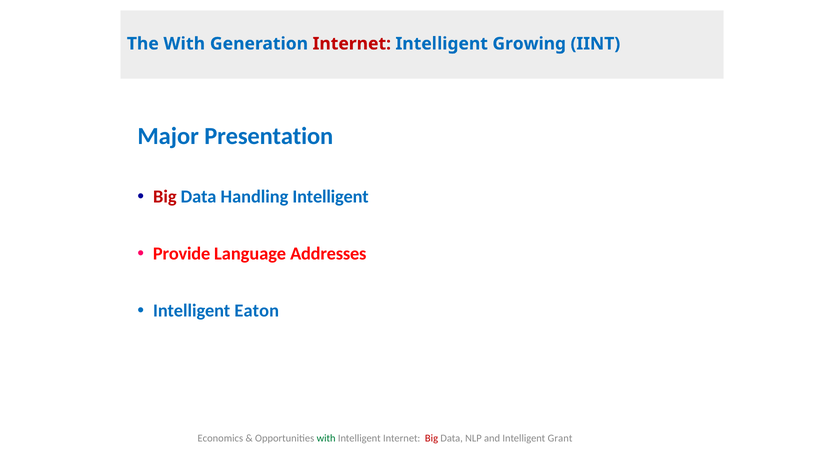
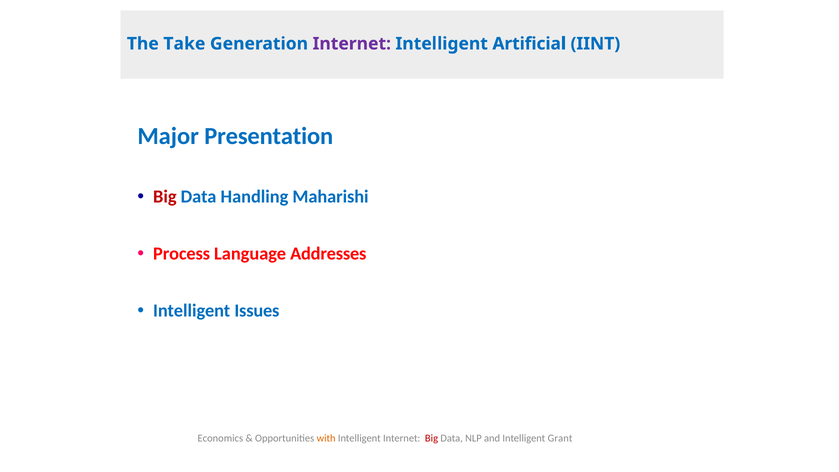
The With: With -> Take
Internet at (352, 44) colour: red -> purple
Growing: Growing -> Artificial
Handling Intelligent: Intelligent -> Maharishi
Provide: Provide -> Process
Eaton: Eaton -> Issues
with at (326, 438) colour: green -> orange
